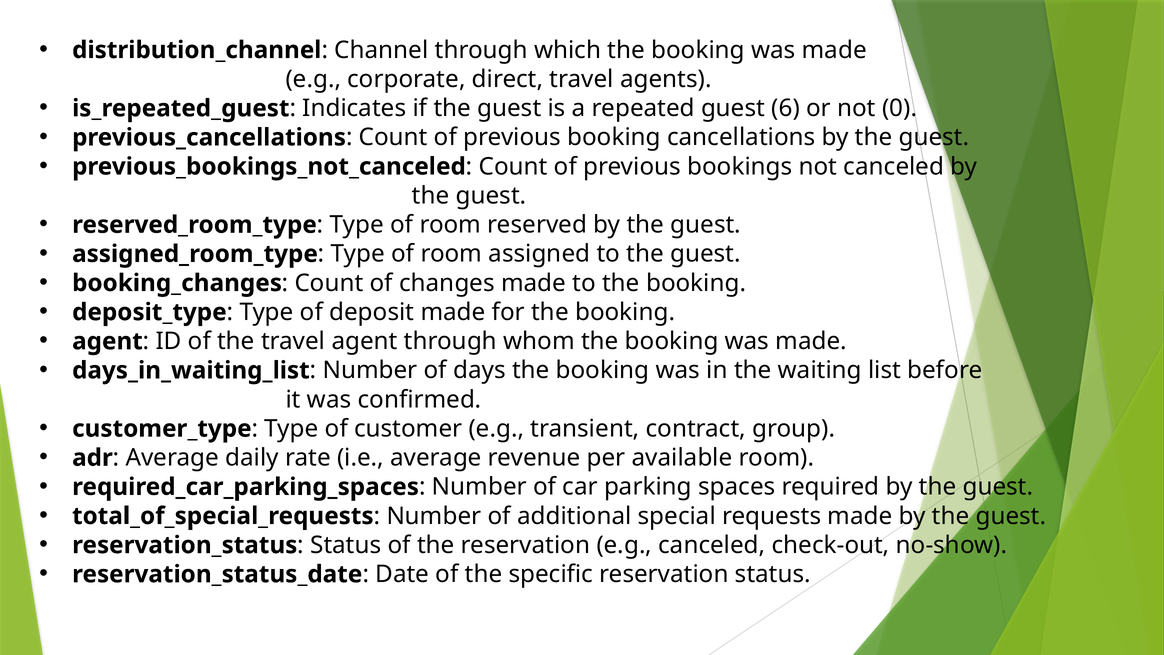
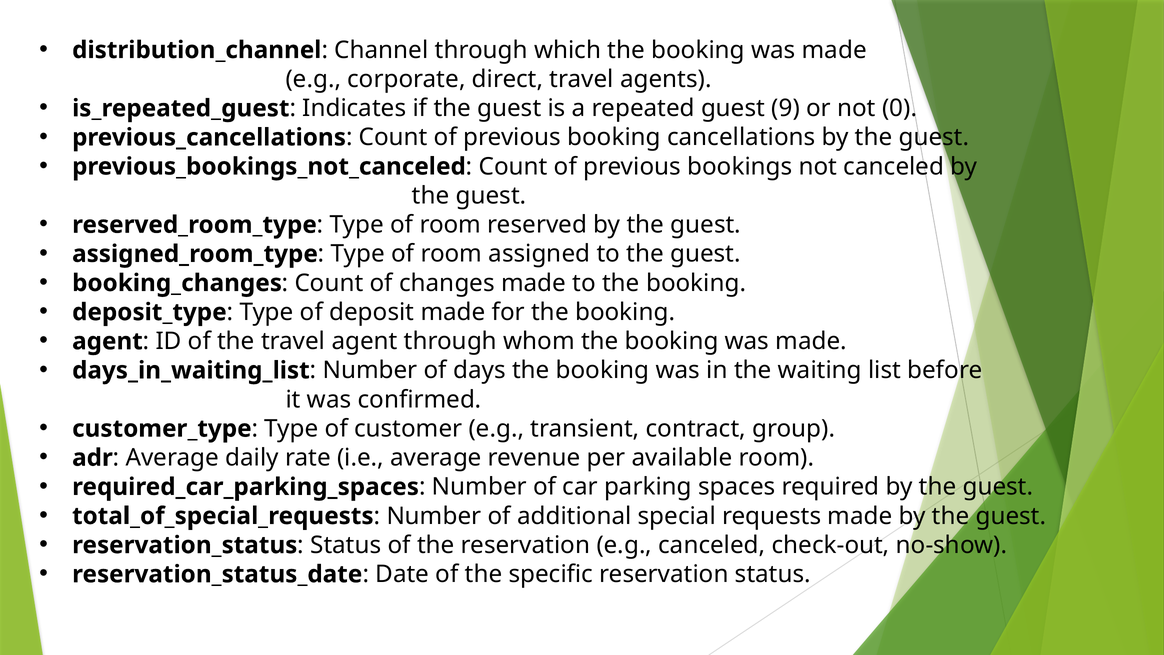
6: 6 -> 9
